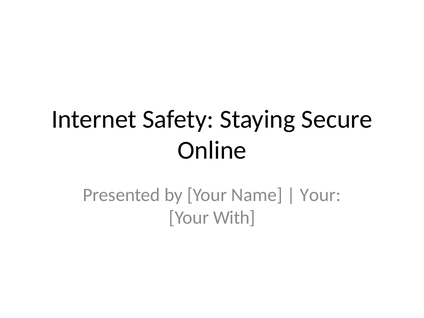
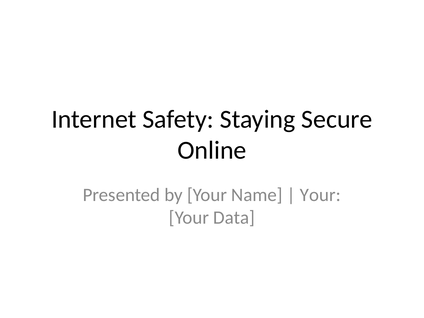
With: With -> Data
